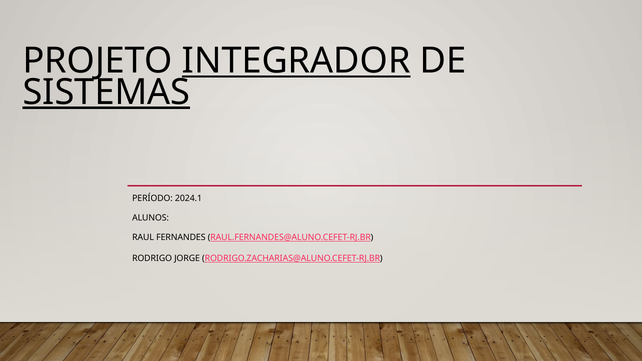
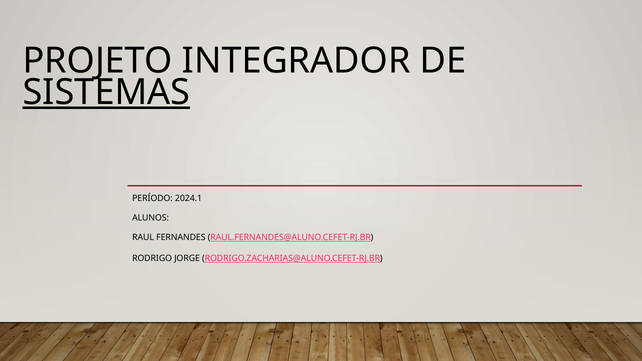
INTEGRADOR underline: present -> none
